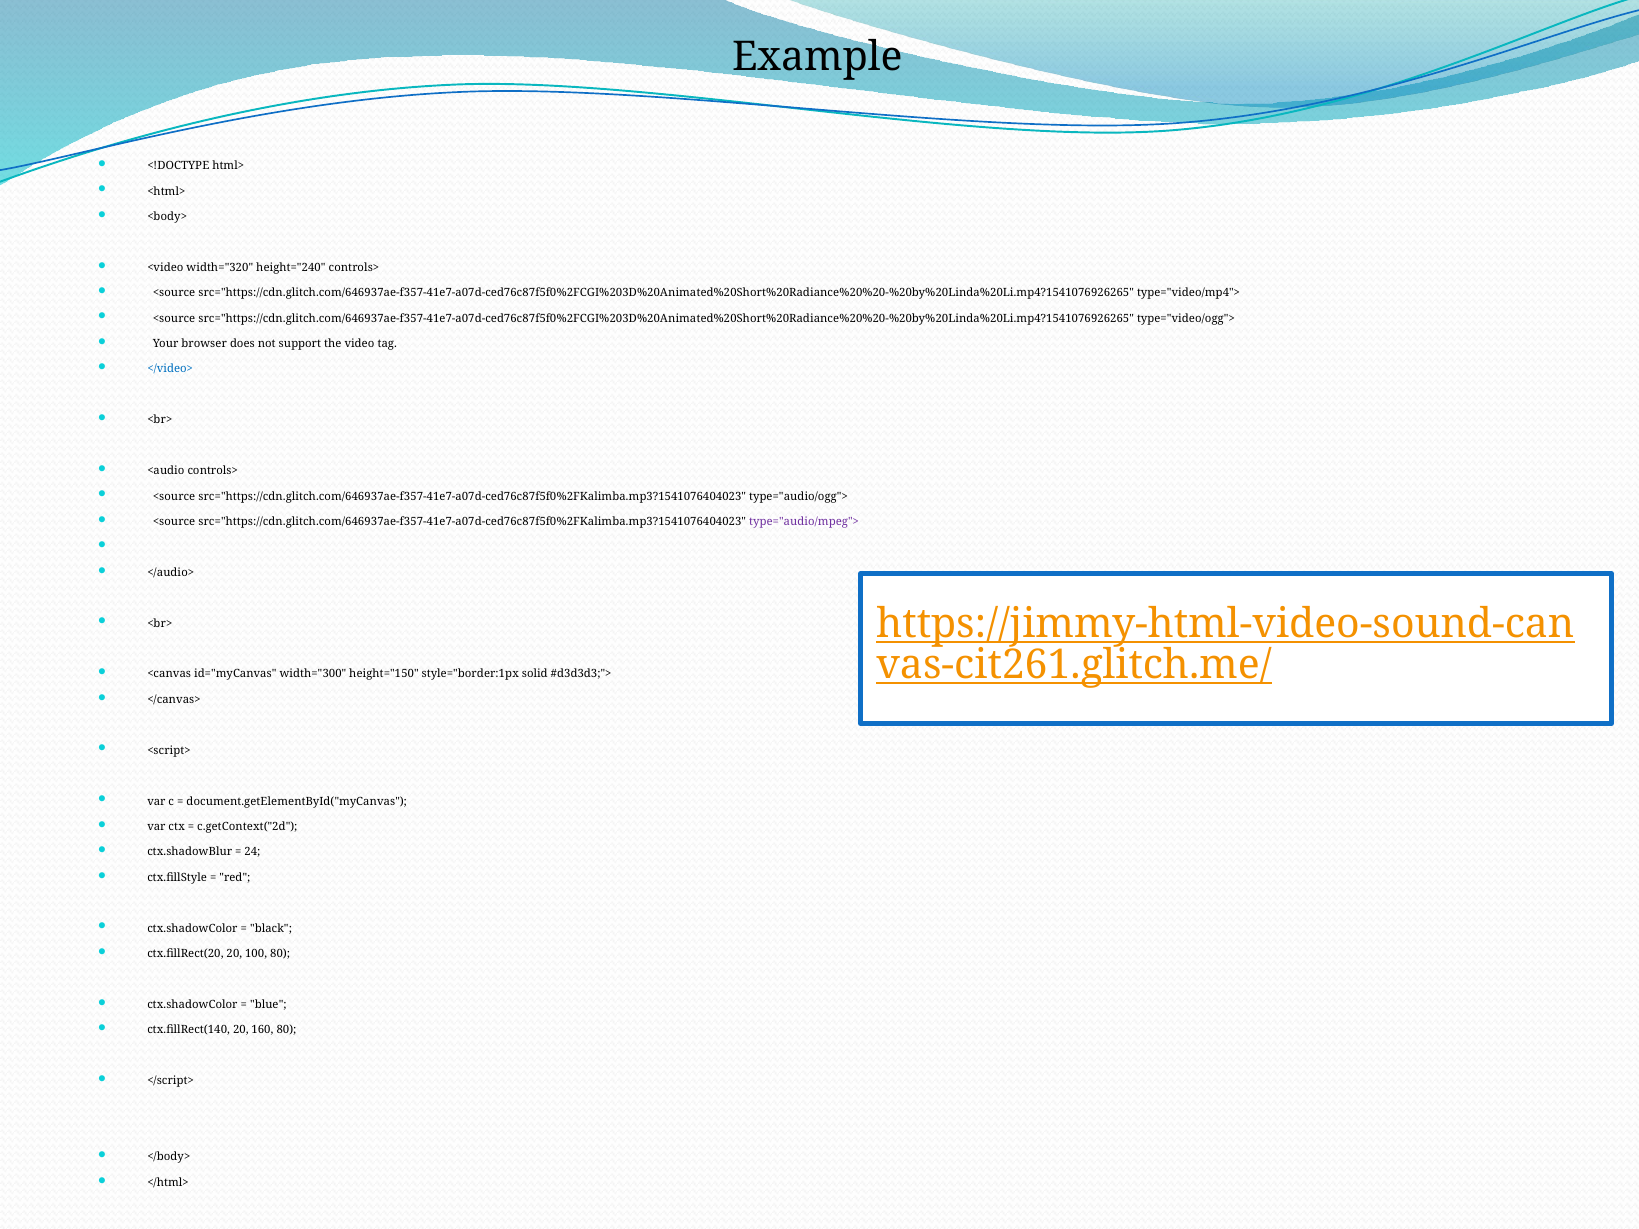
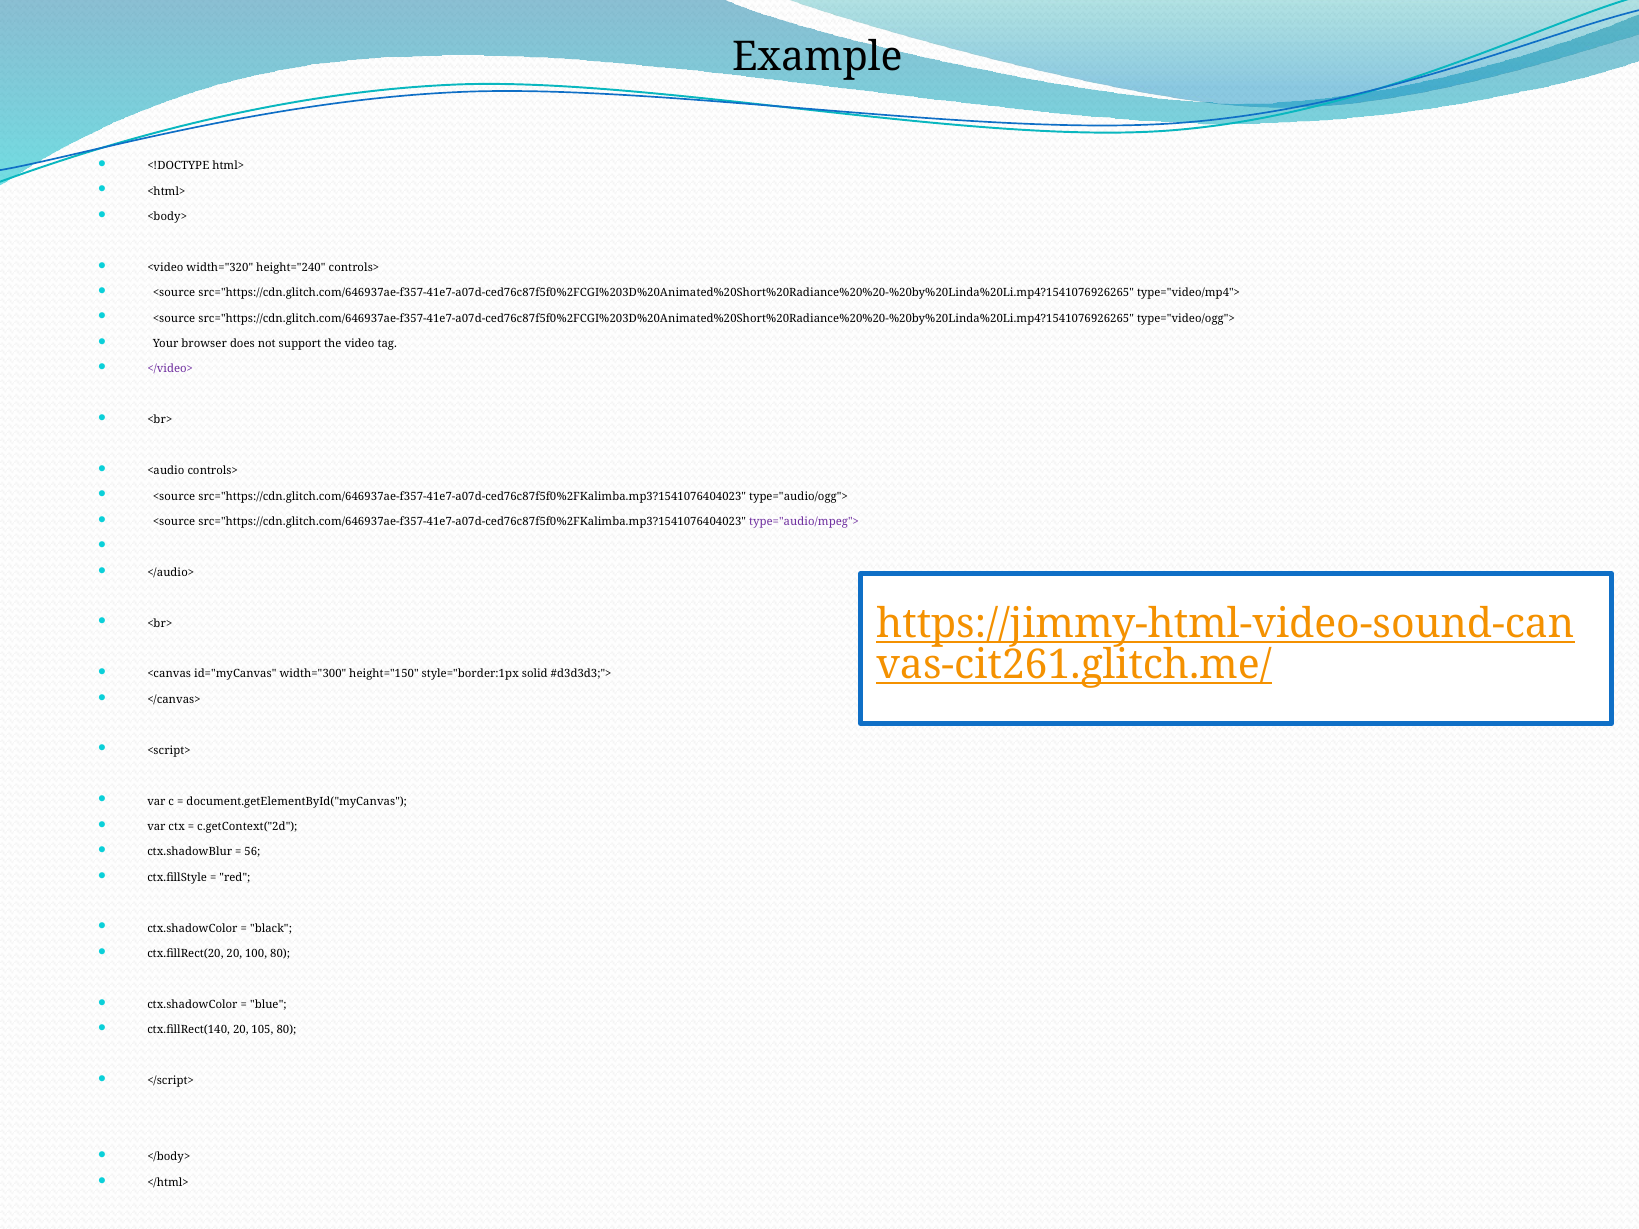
</video> colour: blue -> purple
24: 24 -> 56
160: 160 -> 105
